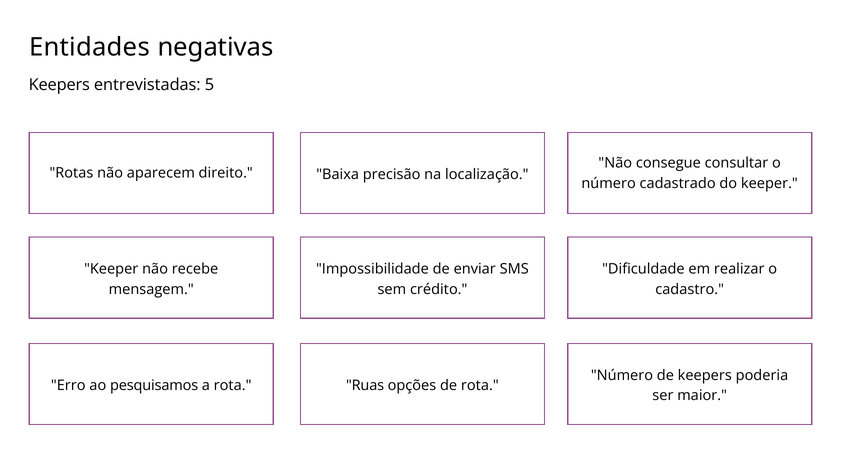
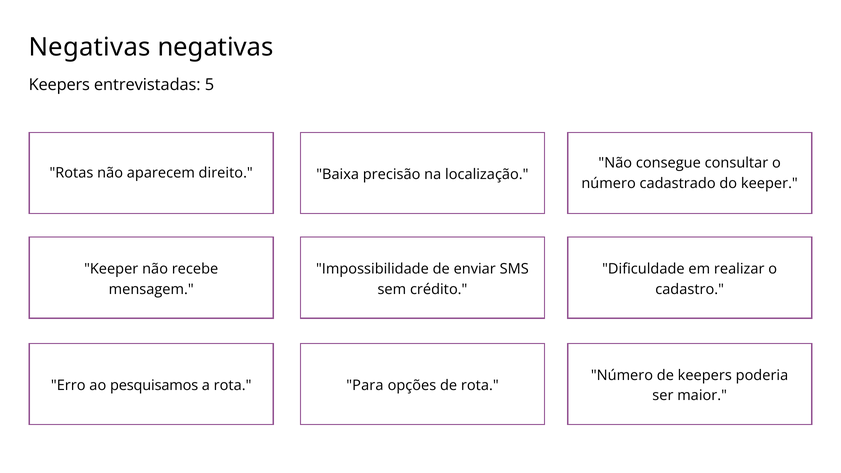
Entidades at (90, 47): Entidades -> Negativas
Ruas: Ruas -> Para
